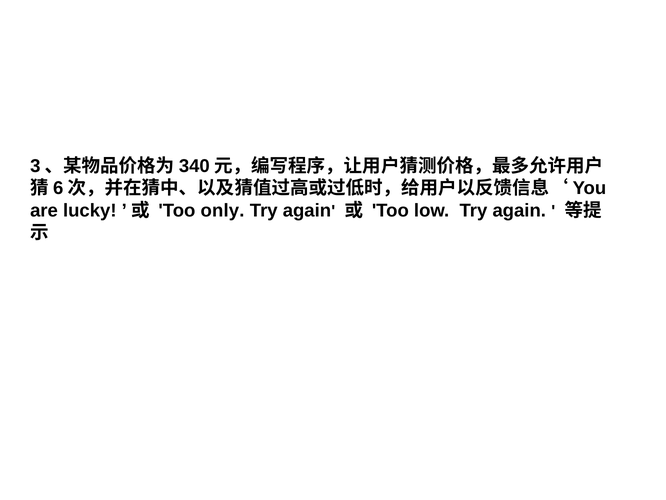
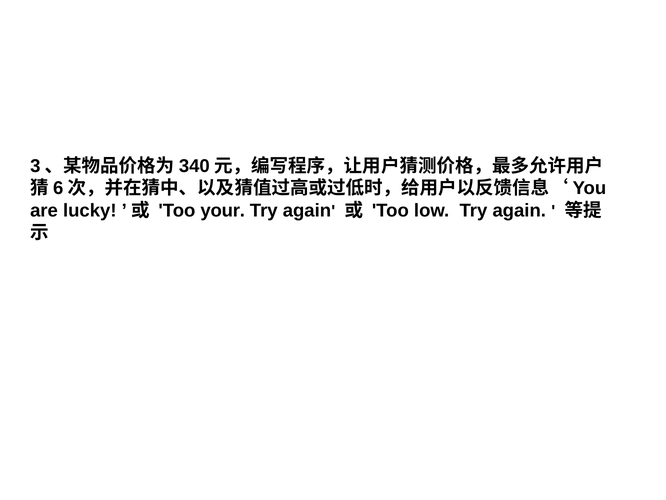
only: only -> your
